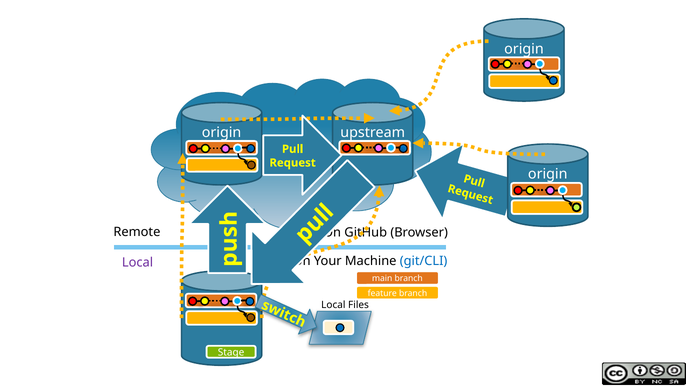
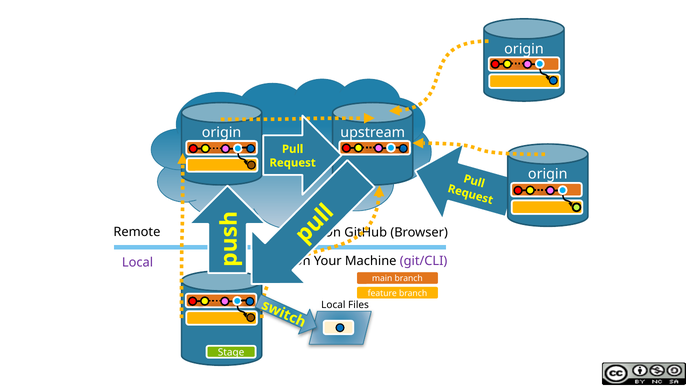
git/CLI colour: blue -> purple
